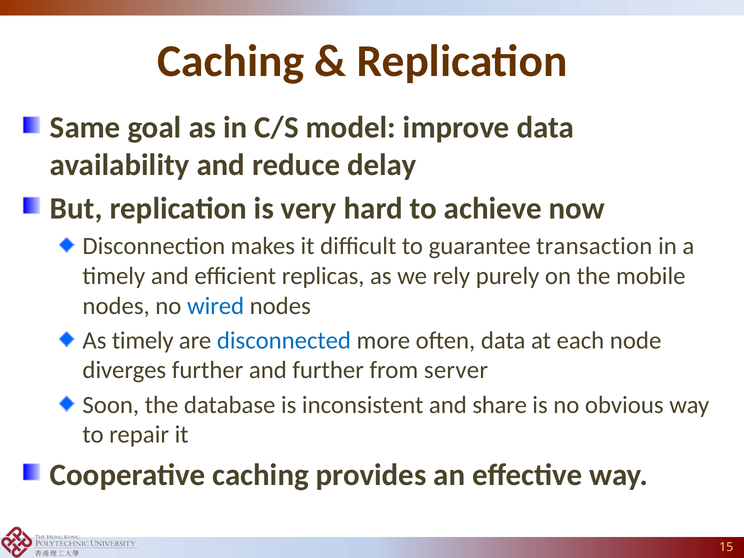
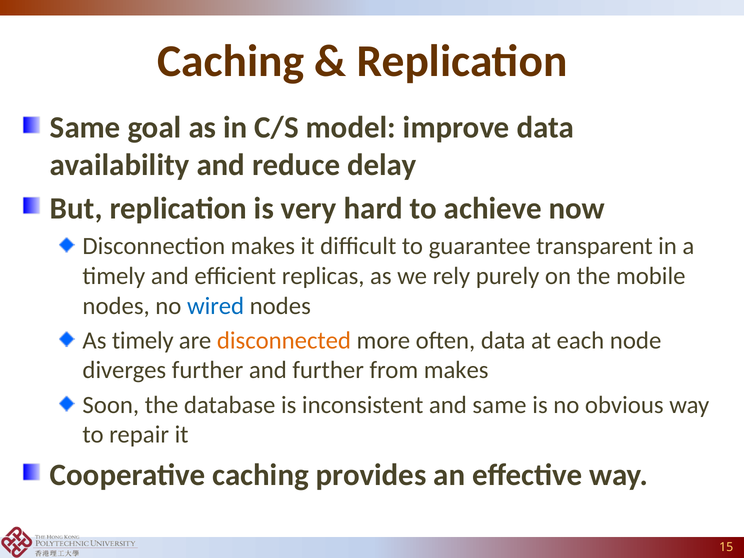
transaction: transaction -> transparent
disconnected colour: blue -> orange
from server: server -> makes
and share: share -> same
